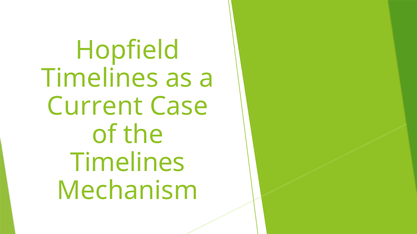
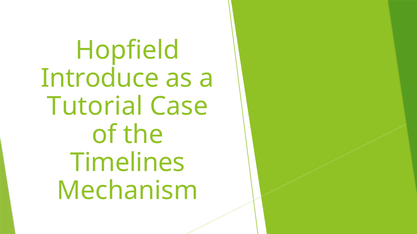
Timelines at (100, 78): Timelines -> Introduce
Current: Current -> Tutorial
